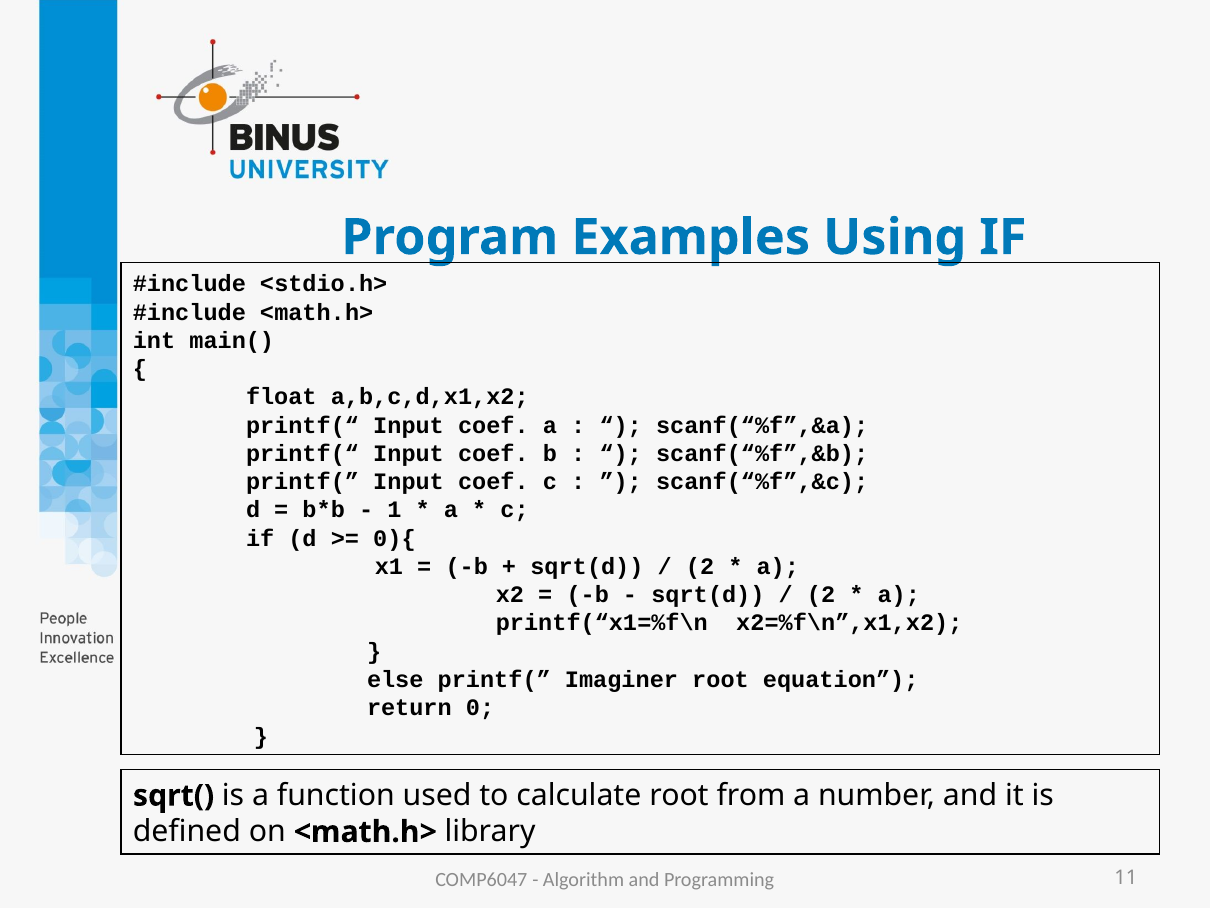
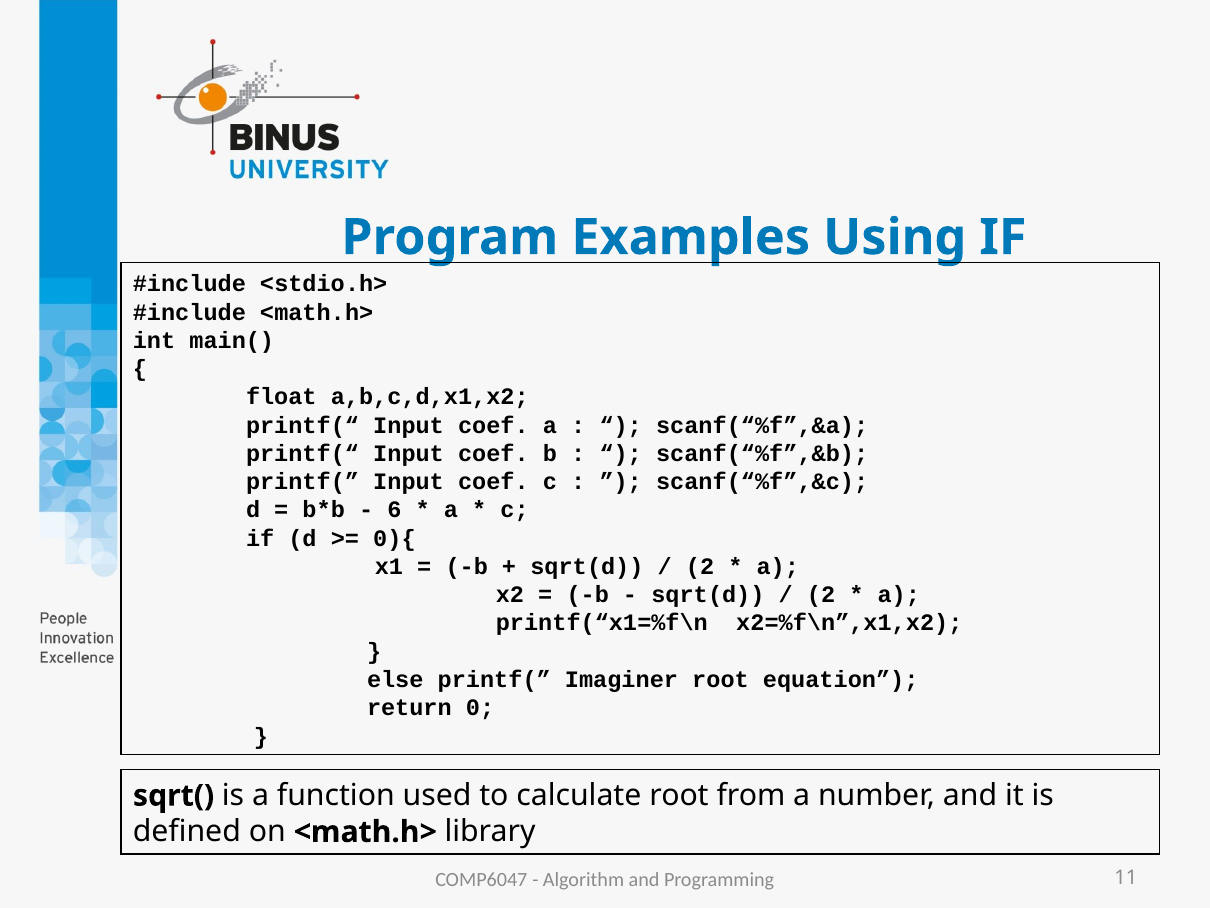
1: 1 -> 6
